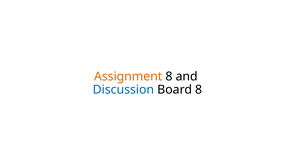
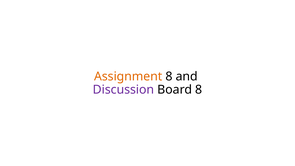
Discussion colour: blue -> purple
